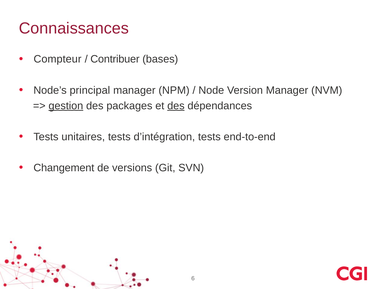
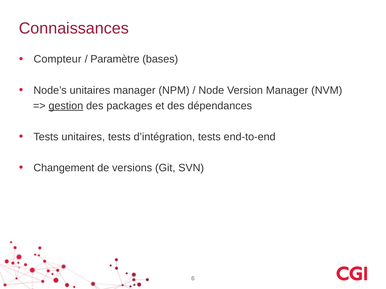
Contribuer: Contribuer -> Paramètre
Node’s principal: principal -> unitaires
des at (176, 106) underline: present -> none
